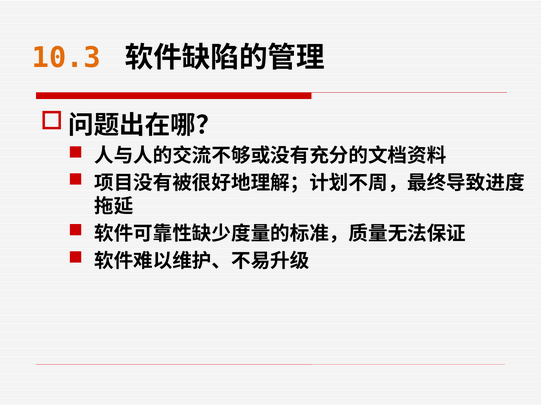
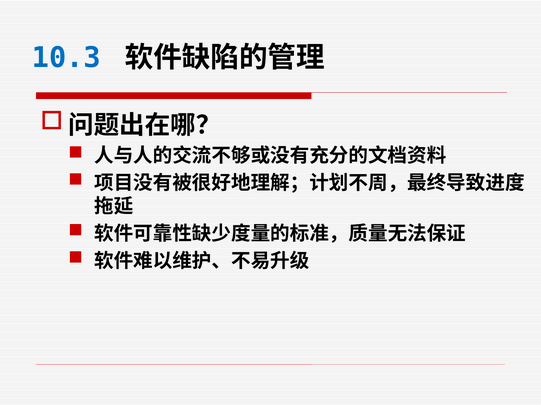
10.3 colour: orange -> blue
